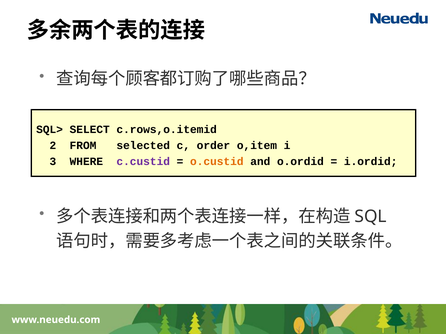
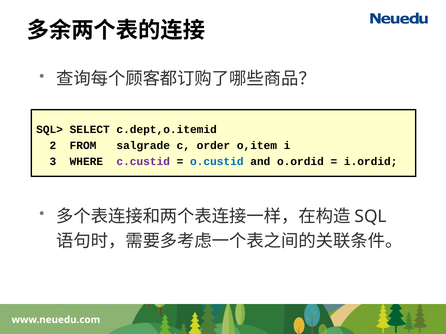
c.rows,o.itemid: c.rows,o.itemid -> c.dept,o.itemid
selected: selected -> salgrade
o.custid colour: orange -> blue
